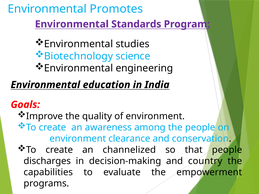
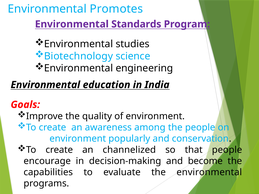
clearance: clearance -> popularly
discharges: discharges -> encourage
country: country -> become
the empowerment: empowerment -> environmental
